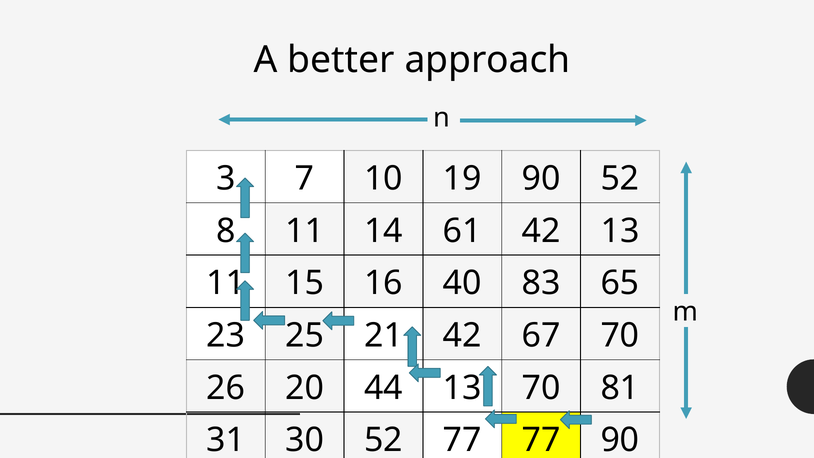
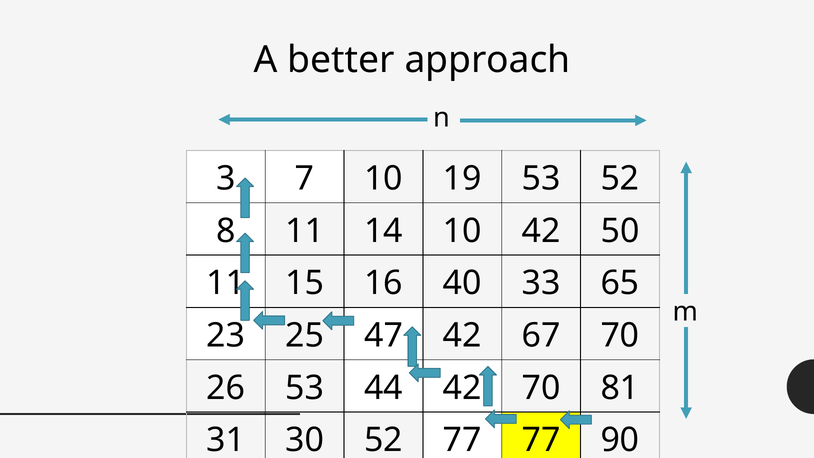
19 90: 90 -> 53
14 61: 61 -> 10
42 13: 13 -> 50
83: 83 -> 33
21: 21 -> 47
26 20: 20 -> 53
44 13: 13 -> 42
